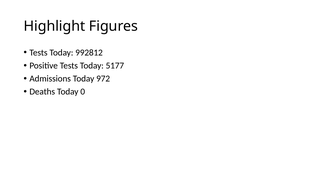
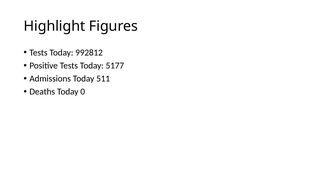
972: 972 -> 511
